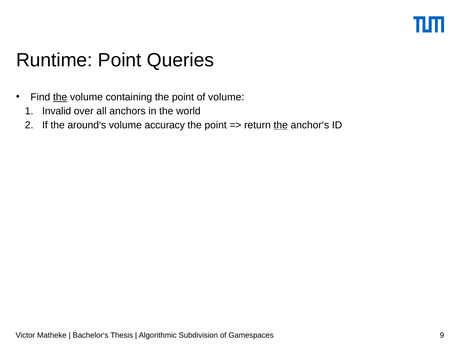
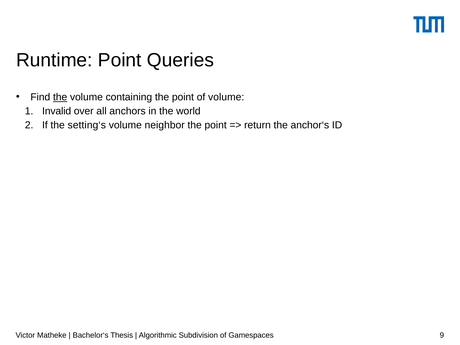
around‘s: around‘s -> setting‘s
accuracy: accuracy -> neighbor
the at (281, 125) underline: present -> none
